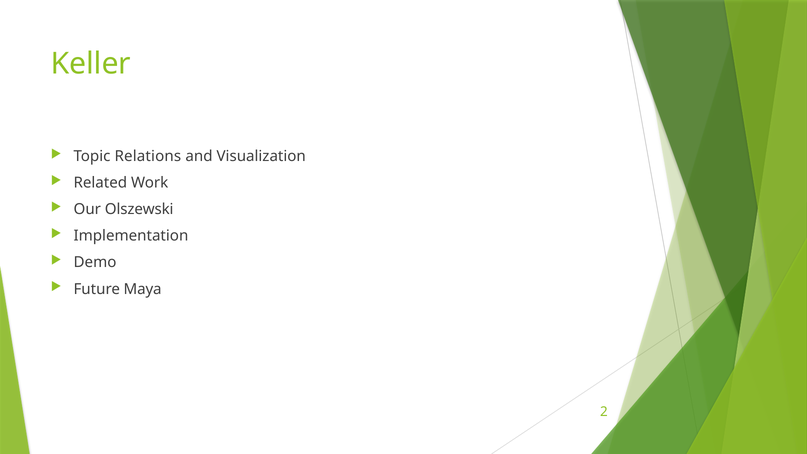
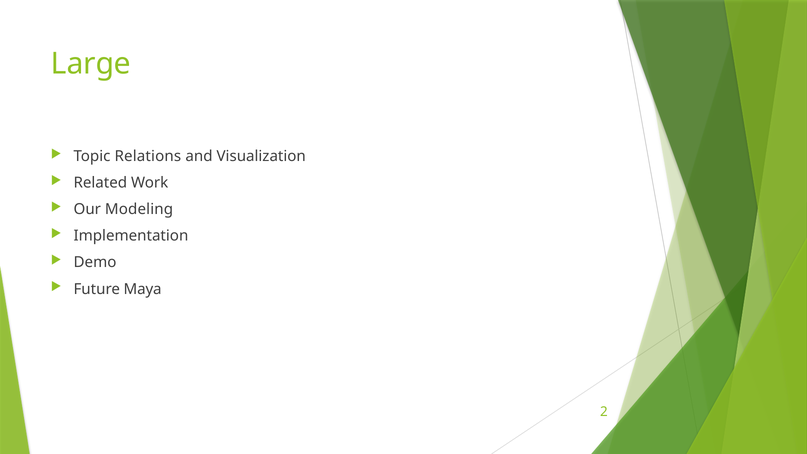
Keller: Keller -> Large
Olszewski: Olszewski -> Modeling
